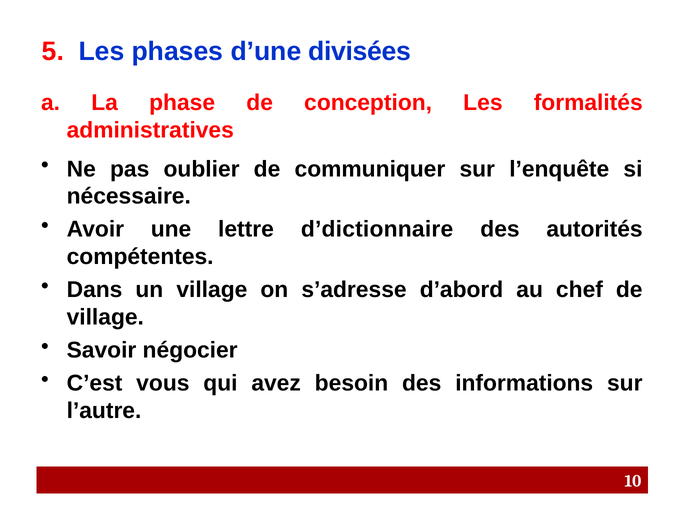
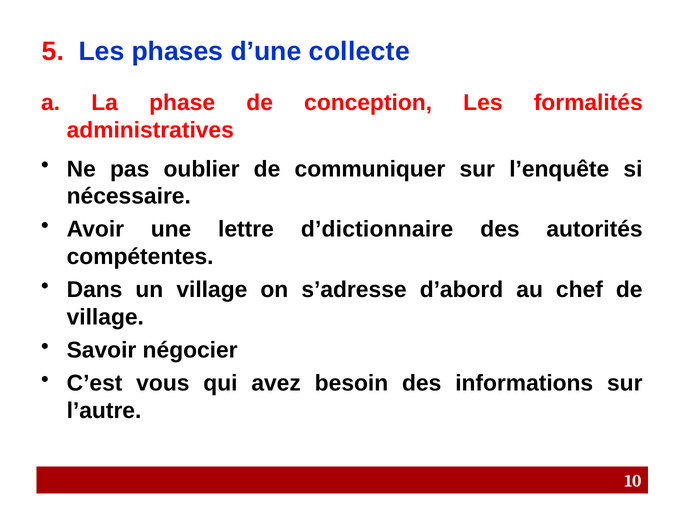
divisées: divisées -> collecte
